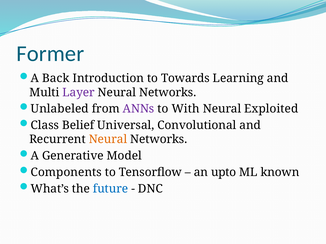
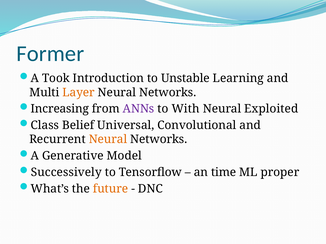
Back: Back -> Took
Towards: Towards -> Unstable
Layer colour: purple -> orange
Unlabeled: Unlabeled -> Increasing
Components: Components -> Successively
upto: upto -> time
known: known -> proper
future colour: blue -> orange
